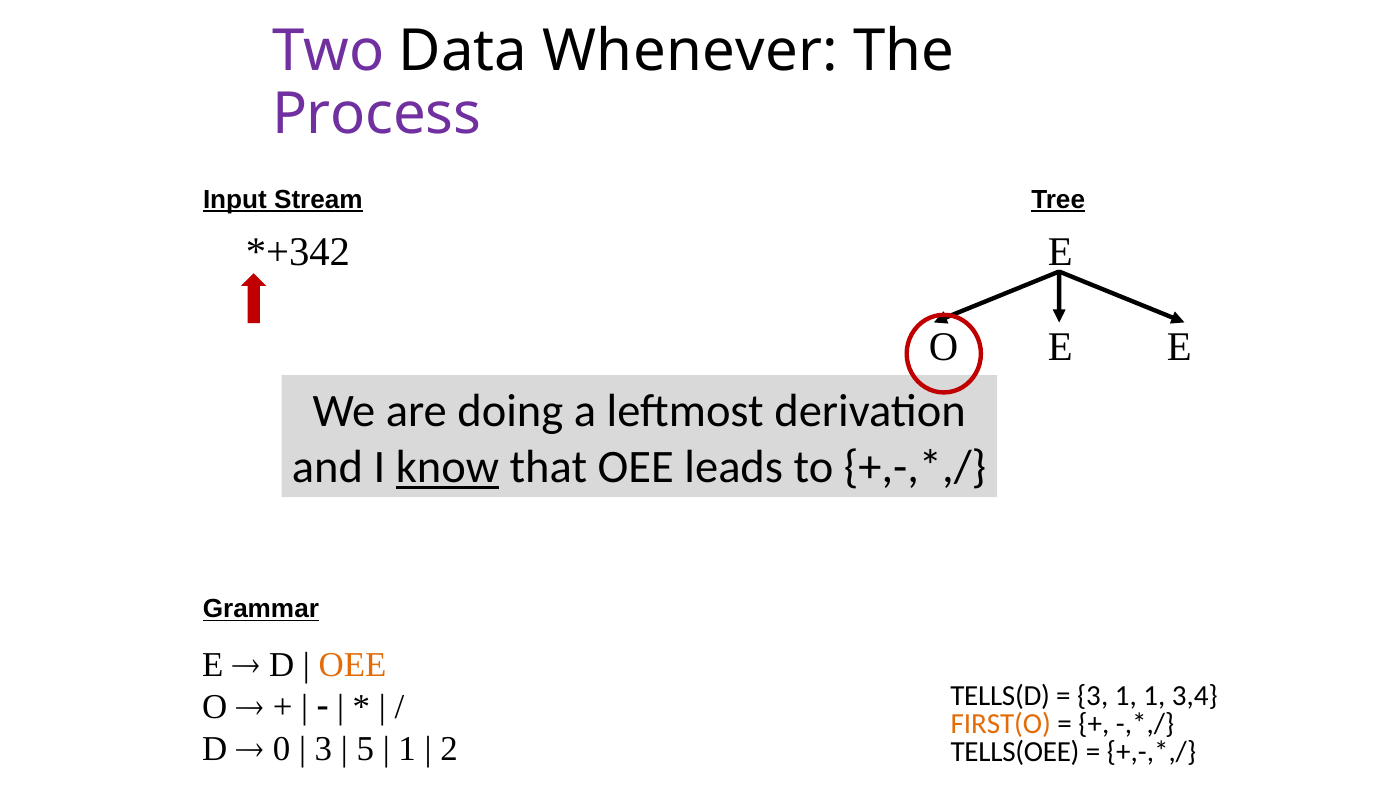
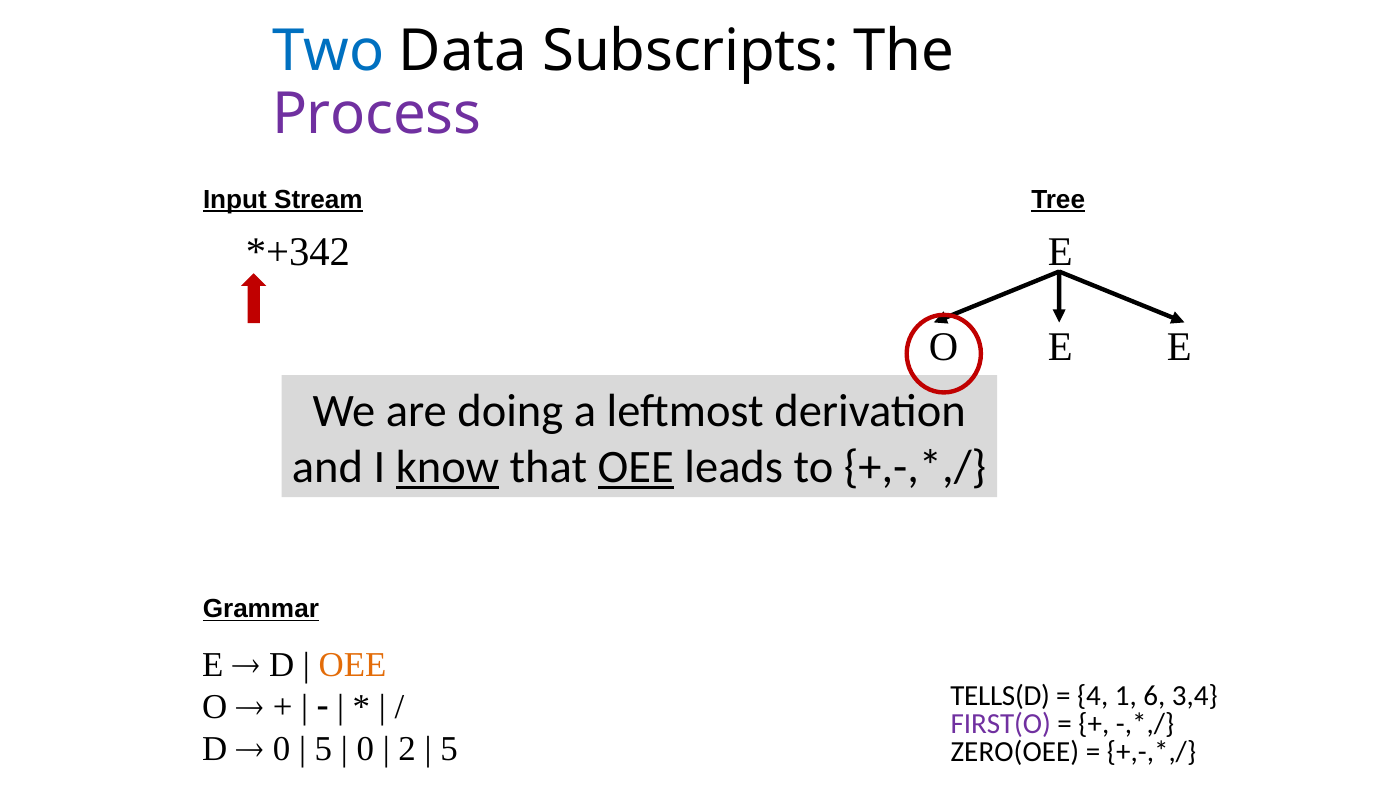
Two colour: purple -> blue
Whenever: Whenever -> Subscripts
OEE at (636, 467) underline: none -> present
3 at (1093, 695): 3 -> 4
1 1: 1 -> 6
FIRST(O colour: orange -> purple
3 at (323, 748): 3 -> 5
5 at (365, 748): 5 -> 0
1 at (407, 748): 1 -> 2
2 at (449, 748): 2 -> 5
TELLS(OEE: TELLS(OEE -> ZERO(OEE
